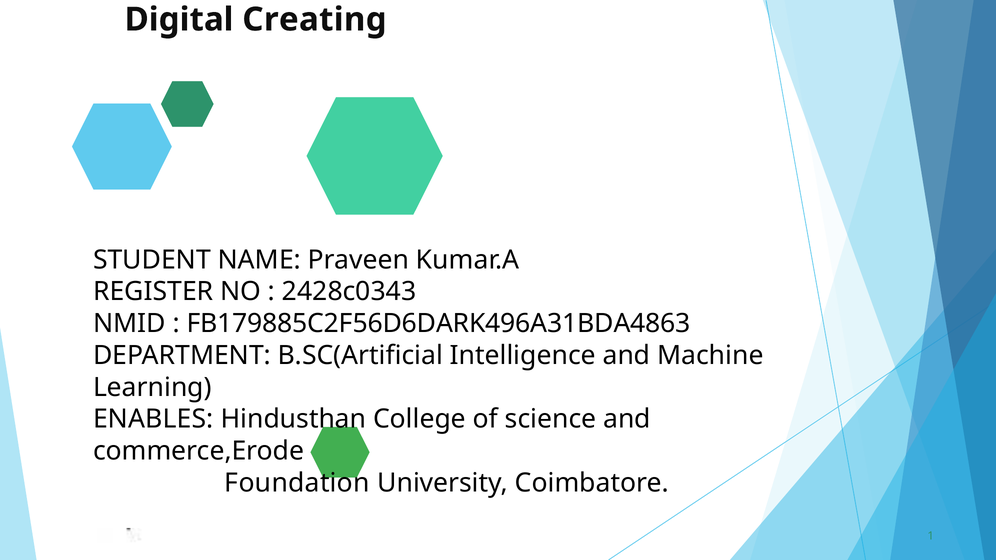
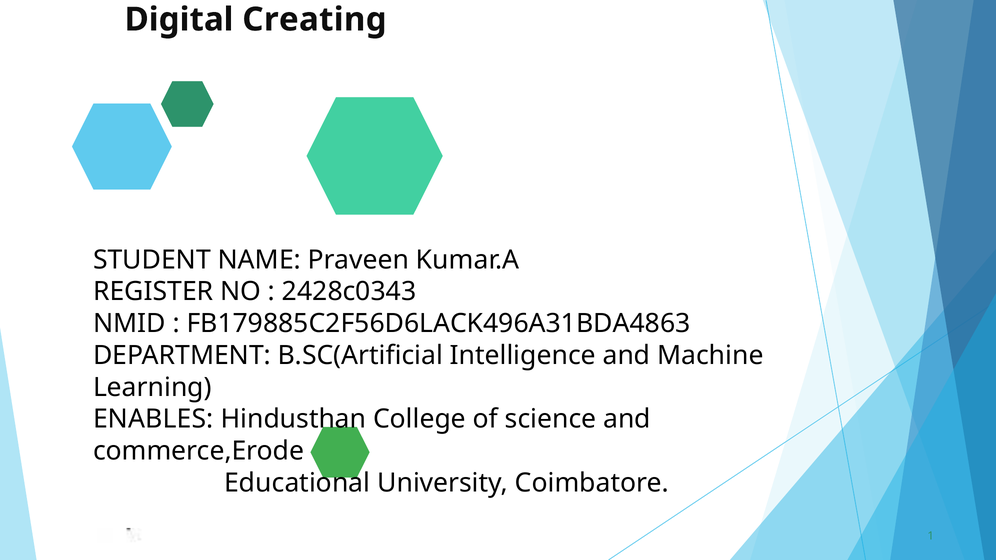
FB179885C2F56D6DARK496A31BDA4863: FB179885C2F56D6DARK496A31BDA4863 -> FB179885C2F56D6LACK496A31BDA4863
Foundation: Foundation -> Educational
